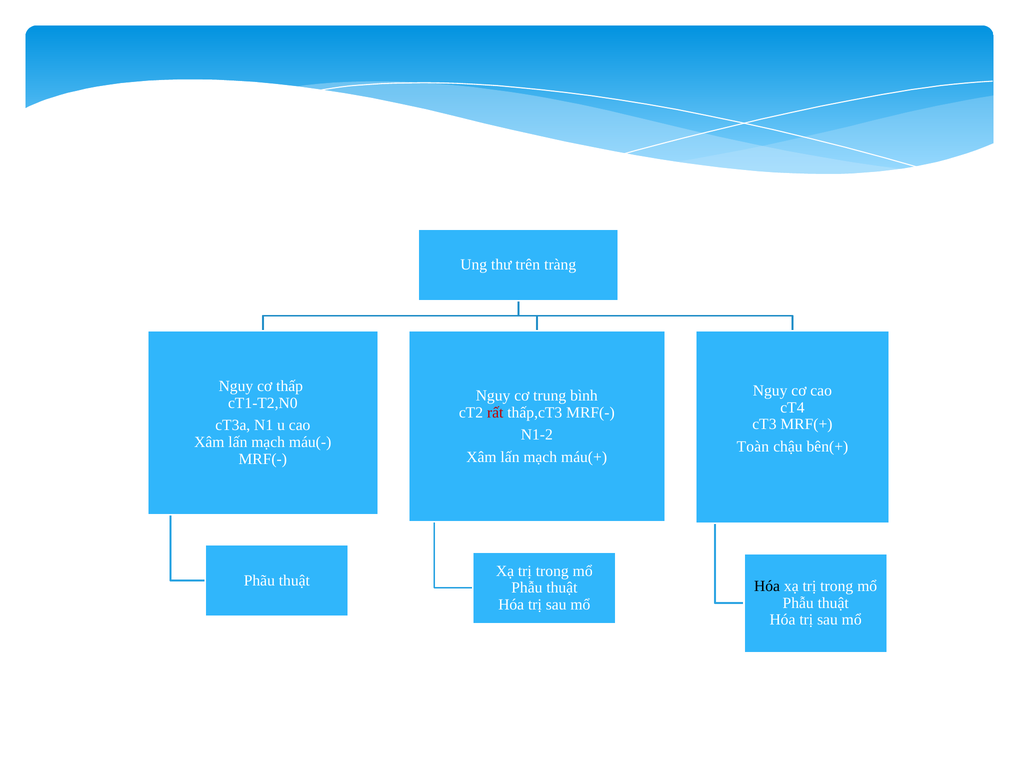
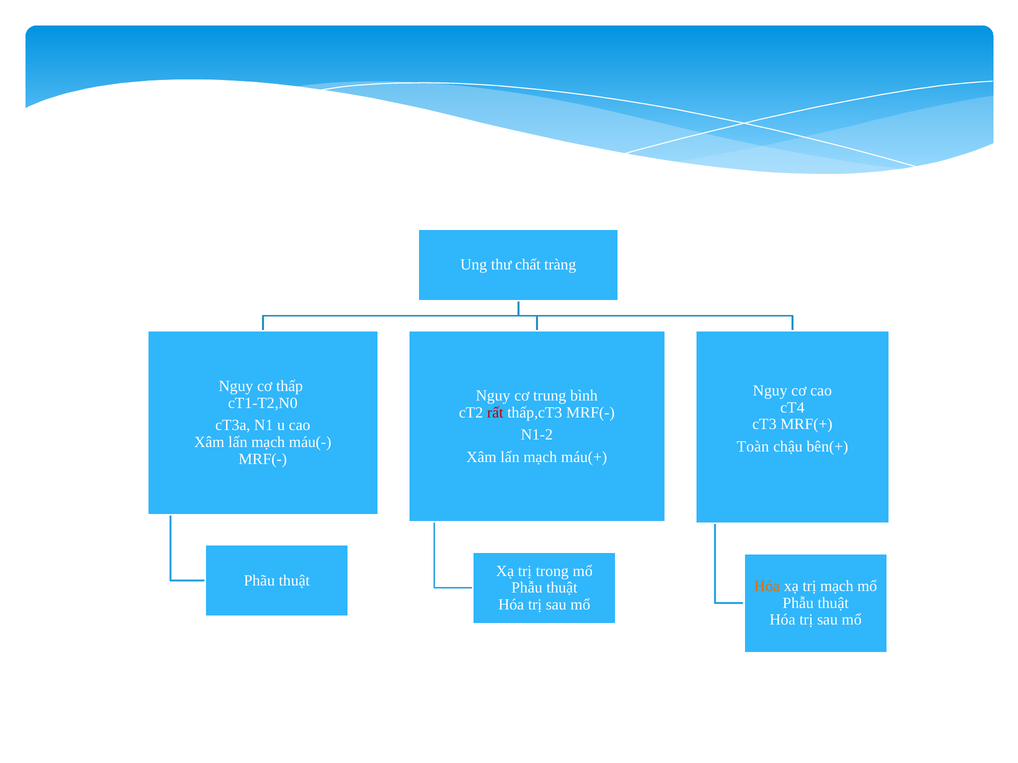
trên: trên -> chất
Hóa at (767, 587) colour: black -> orange
trong at (837, 587): trong -> mạch
